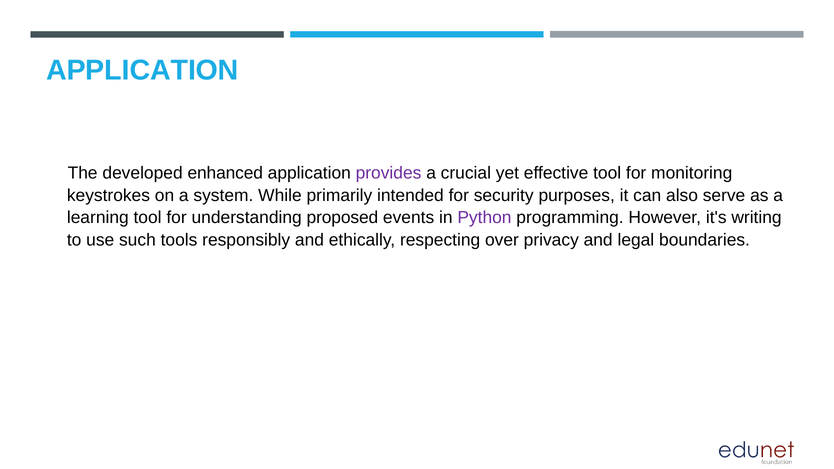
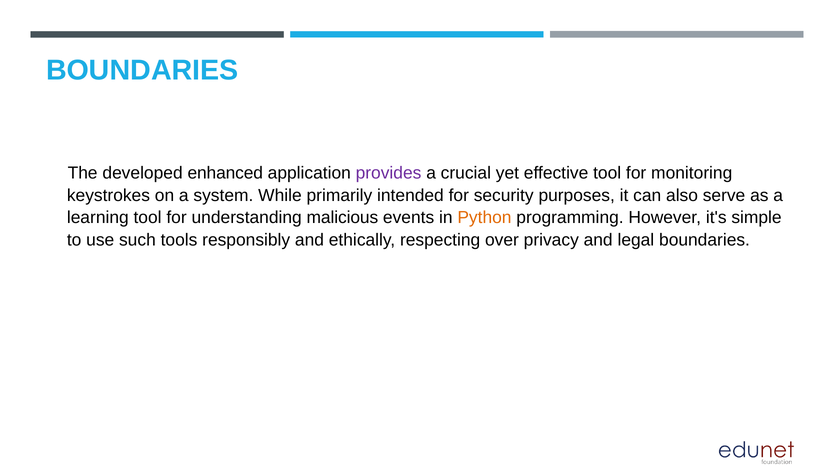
APPLICATION at (142, 70): APPLICATION -> BOUNDARIES
proposed: proposed -> malicious
Python colour: purple -> orange
writing: writing -> simple
